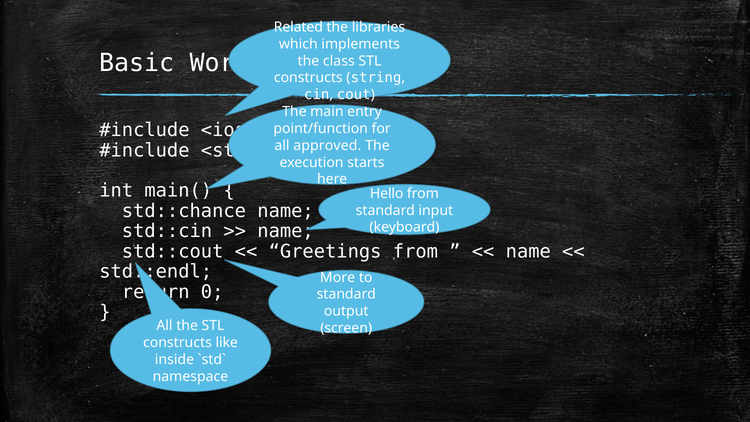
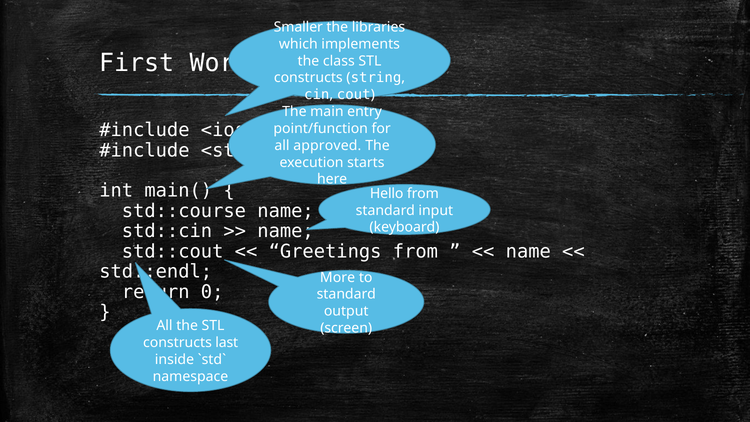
Related: Related -> Smaller
Basic: Basic -> First
std::chance: std::chance -> std::course
like: like -> last
